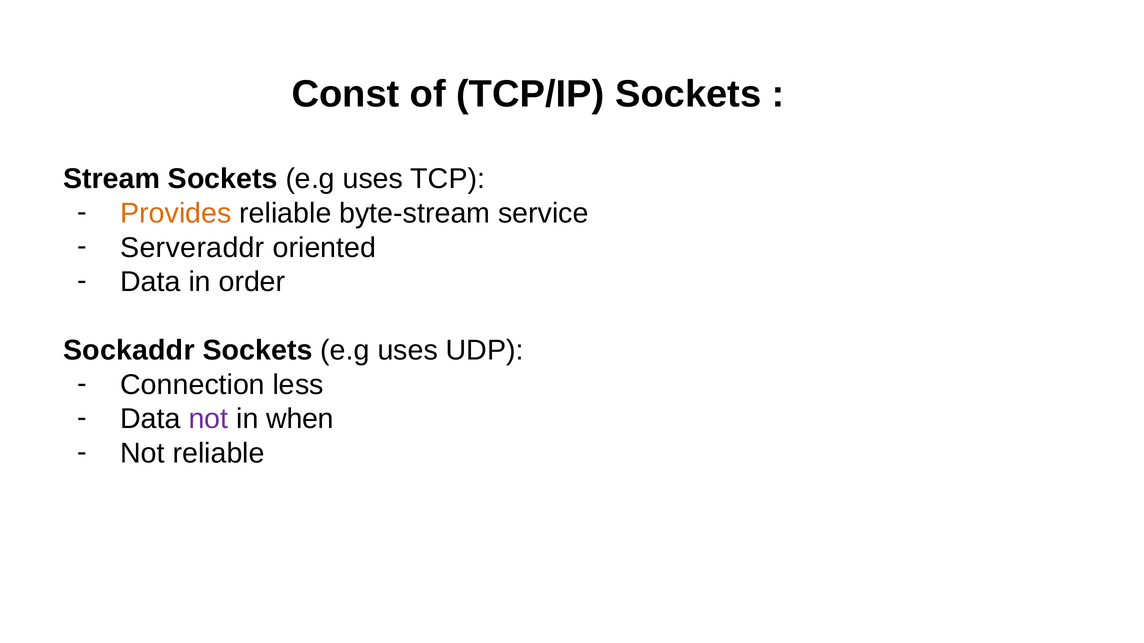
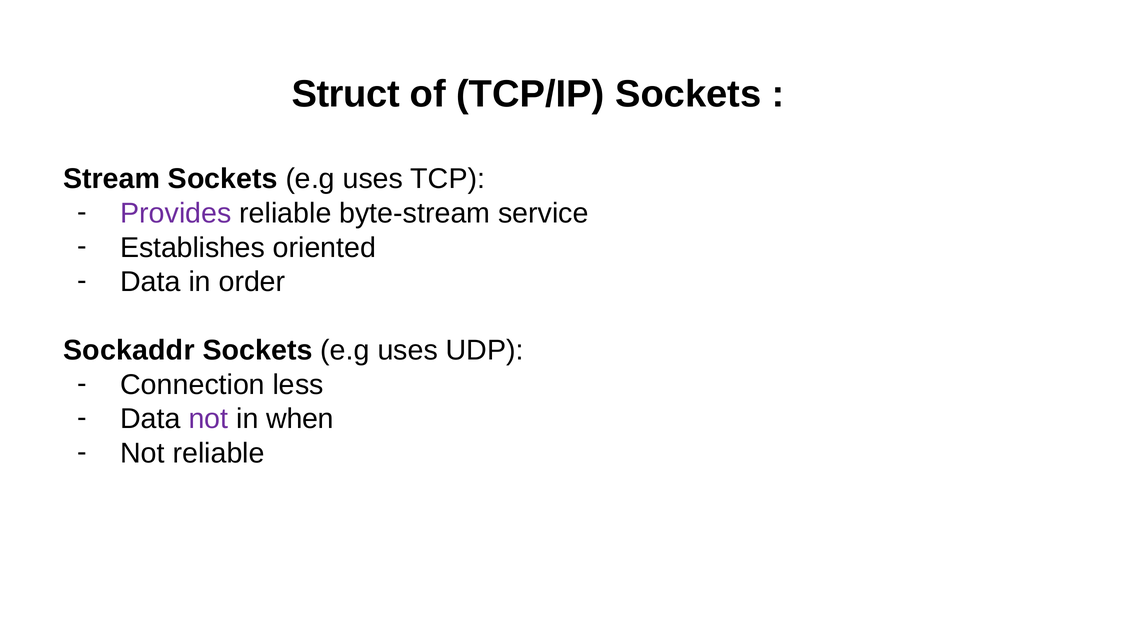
Const: Const -> Struct
Provides colour: orange -> purple
Serveraddr: Serveraddr -> Establishes
